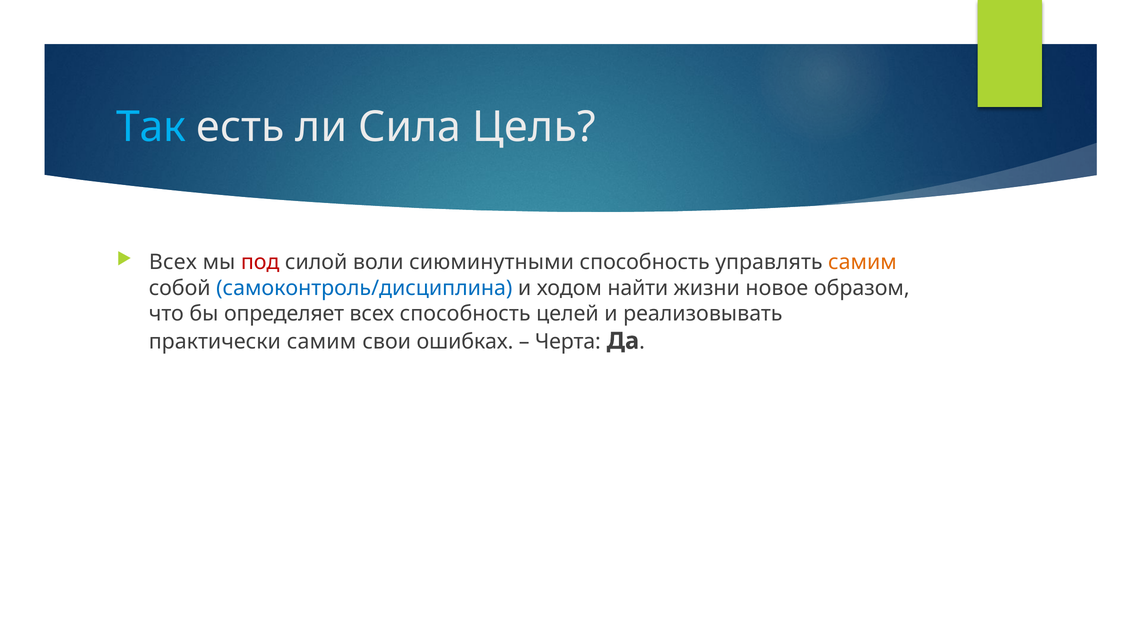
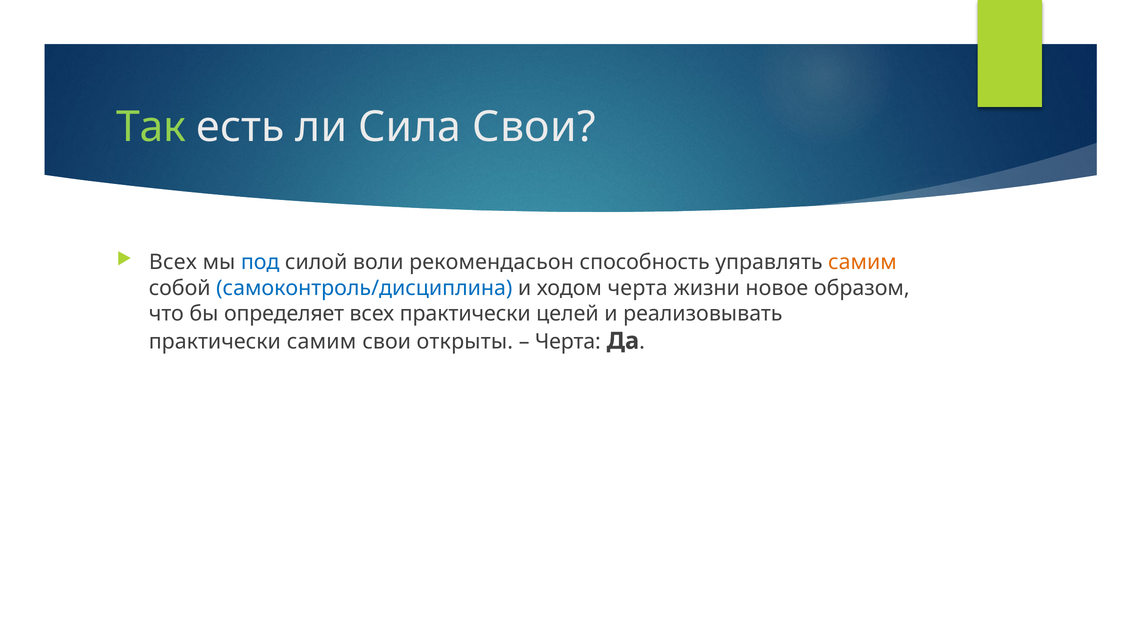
Так colour: light blue -> light green
Сила Цель: Цель -> Свои
под colour: red -> blue
сиюминутными: сиюминутными -> рекомендасьон
ходом найти: найти -> черта
всех способность: способность -> практически
ошибках: ошибках -> открыты
